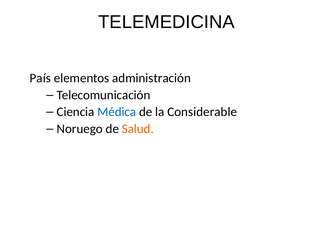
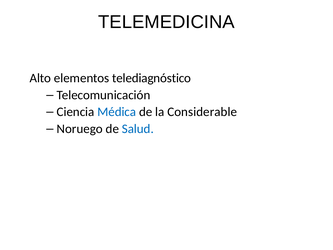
País: País -> Alto
administración: administración -> telediagnóstico
Salud colour: orange -> blue
